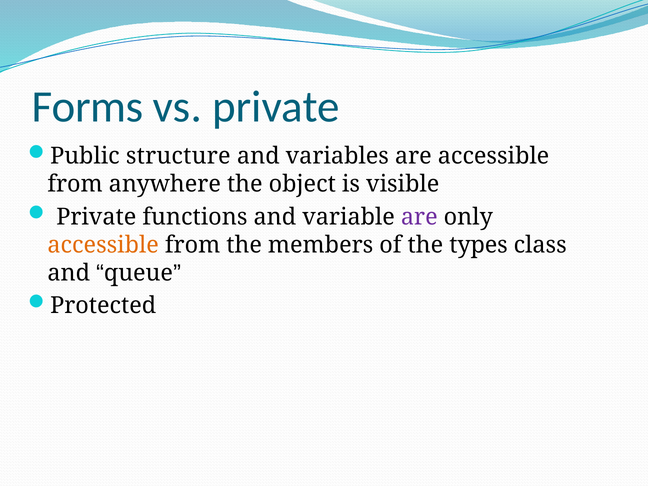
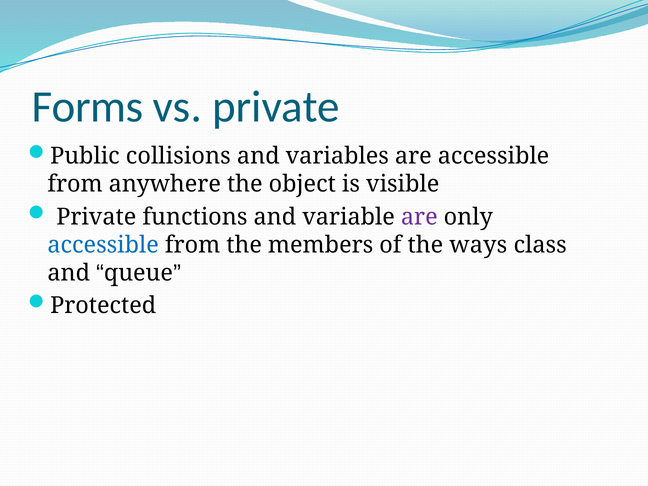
structure: structure -> collisions
accessible at (103, 245) colour: orange -> blue
types: types -> ways
